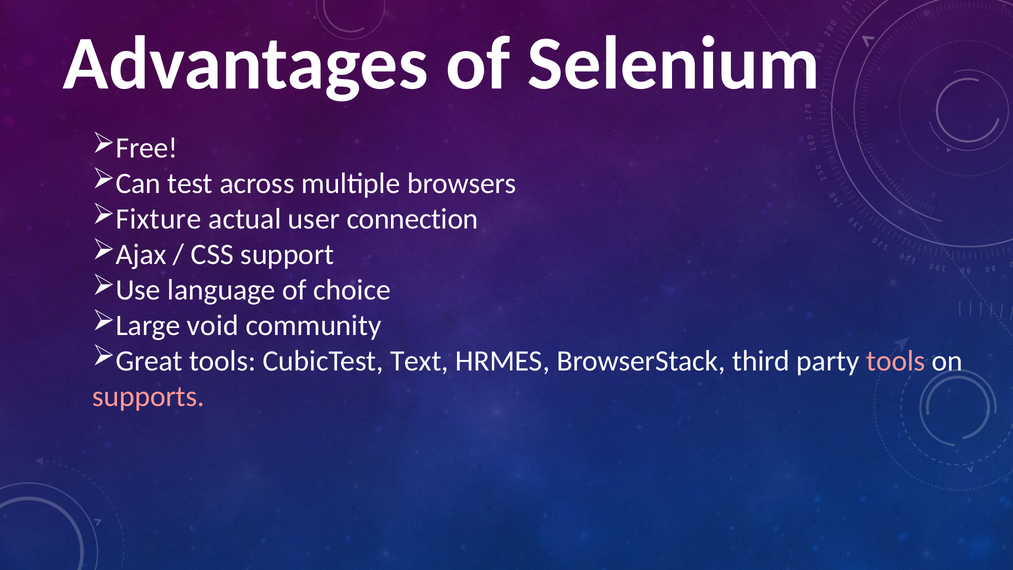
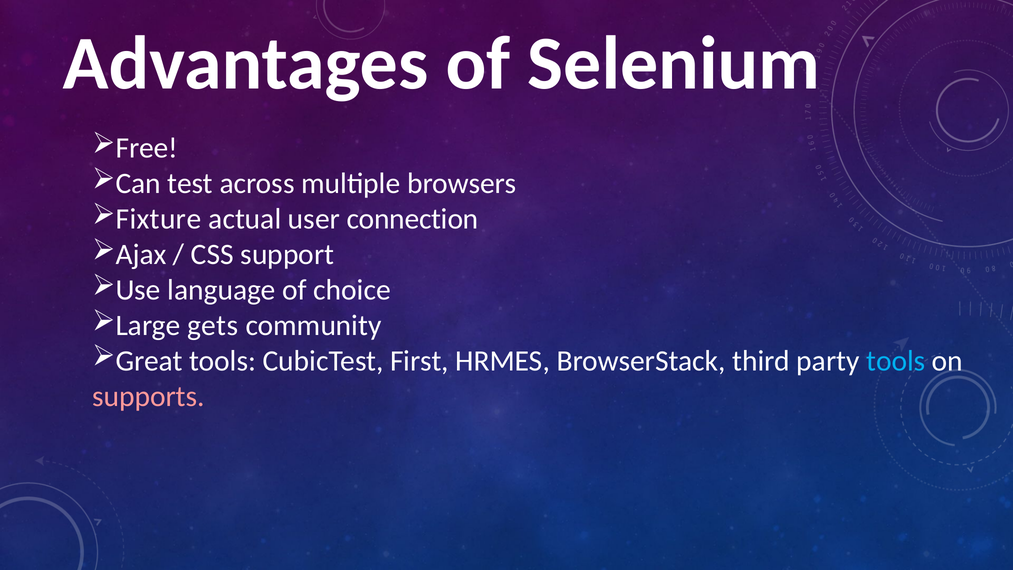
void: void -> gets
Text: Text -> First
tools at (896, 361) colour: pink -> light blue
